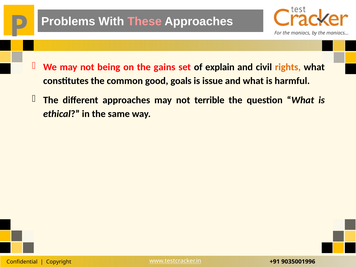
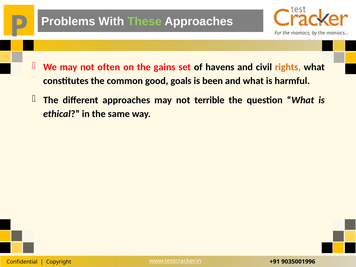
These colour: pink -> light green
being: being -> often
explain: explain -> havens
issue: issue -> been
